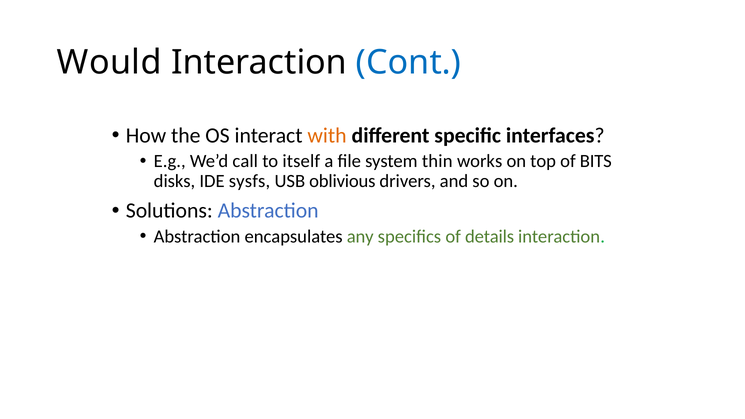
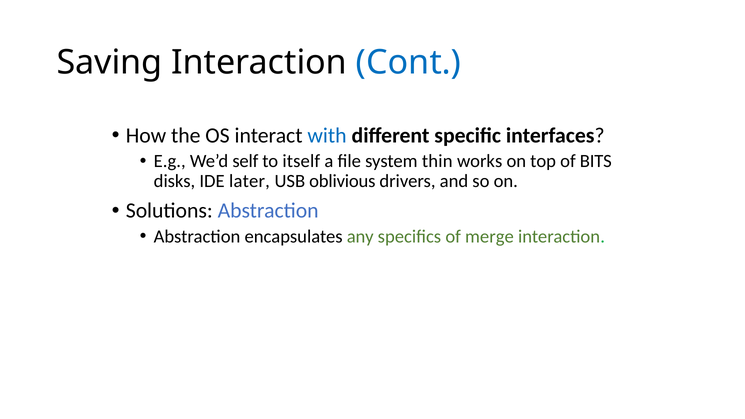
Would: Would -> Saving
with colour: orange -> blue
call: call -> self
sysfs: sysfs -> later
details: details -> merge
